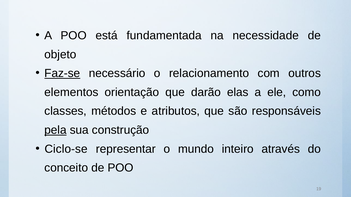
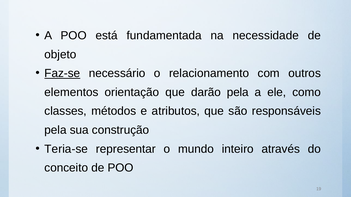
darão elas: elas -> pela
pela at (56, 130) underline: present -> none
Ciclo-se: Ciclo-se -> Teria-se
